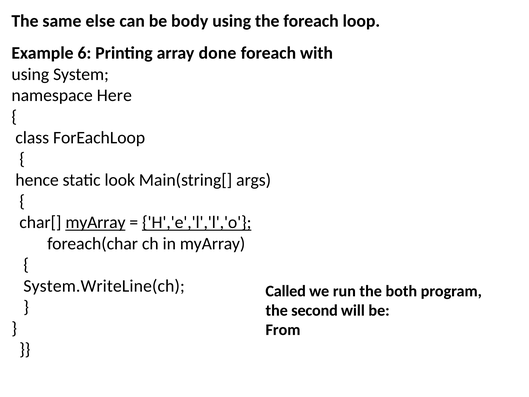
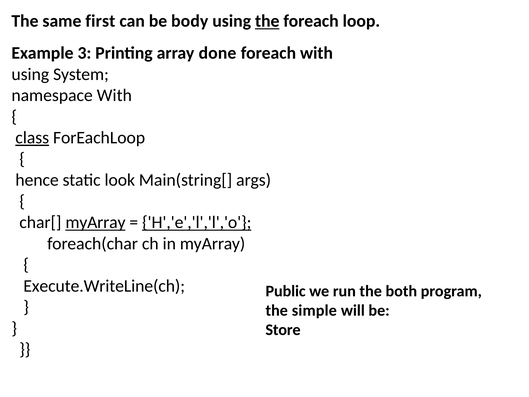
else: else -> first
the at (267, 21) underline: none -> present
6: 6 -> 3
namespace Here: Here -> With
class underline: none -> present
System.WriteLine(ch: System.WriteLine(ch -> Execute.WriteLine(ch
Called: Called -> Public
second: second -> simple
From: From -> Store
